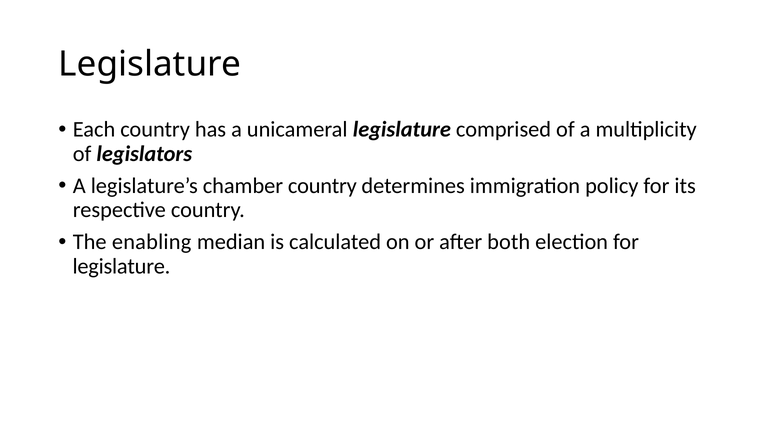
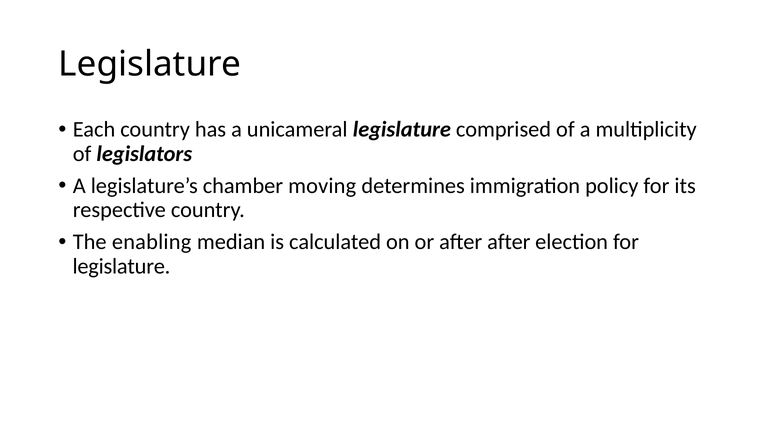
chamber country: country -> moving
after both: both -> after
